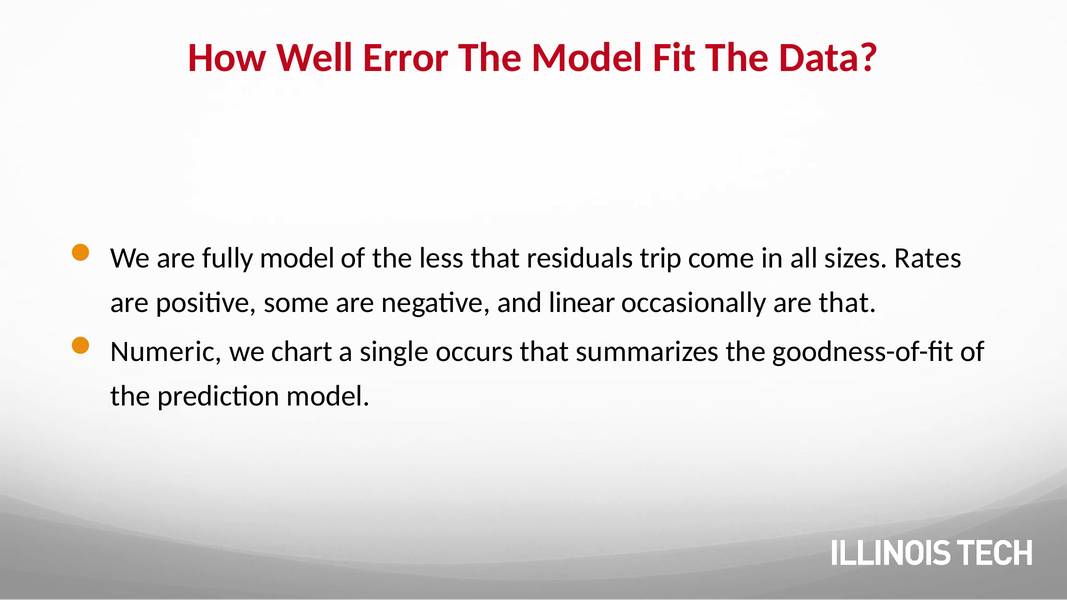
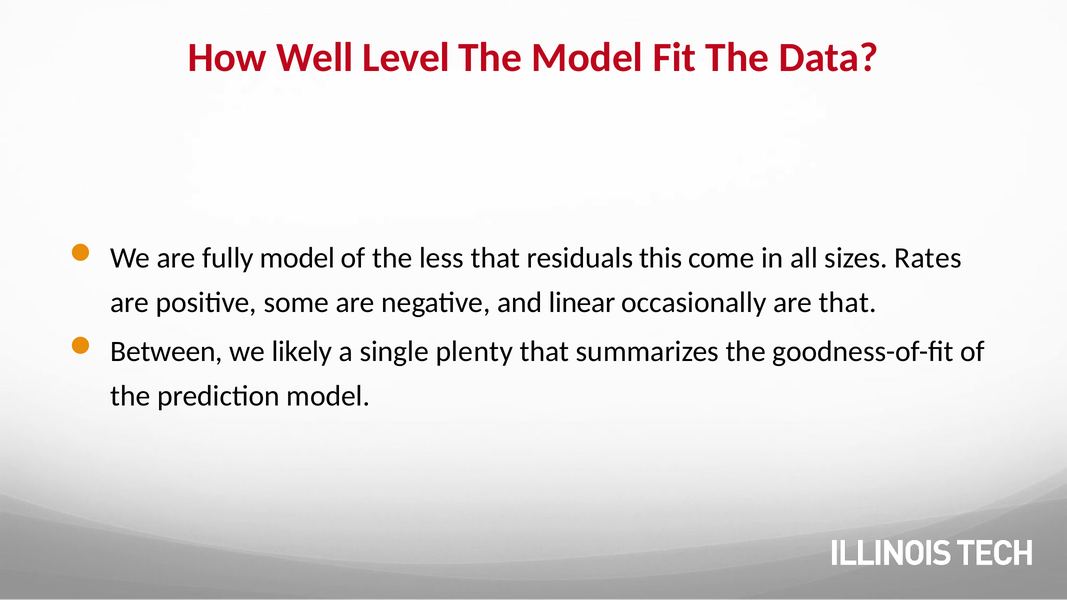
Error: Error -> Level
trip: trip -> this
Numeric: Numeric -> Between
chart: chart -> likely
occurs: occurs -> plenty
